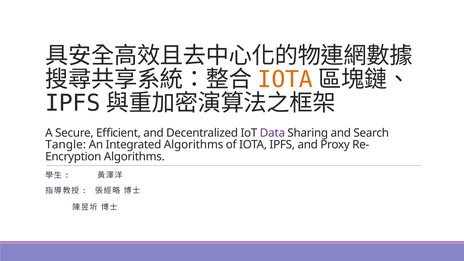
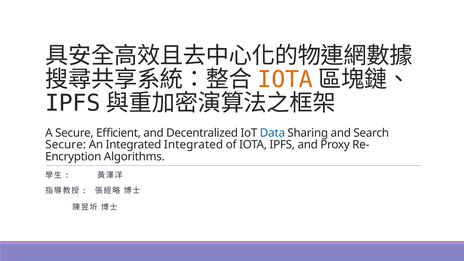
Data colour: purple -> blue
Tangle at (66, 145): Tangle -> Secure
Integrated Algorithms: Algorithms -> Integrated
